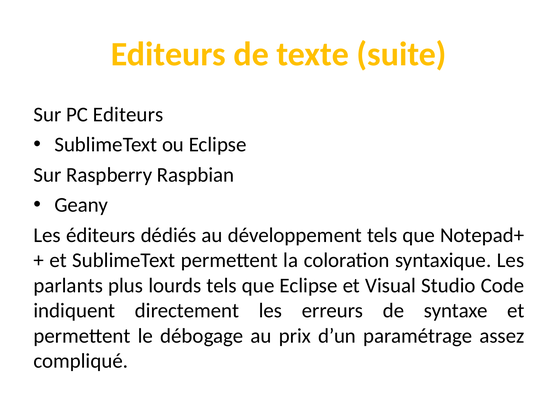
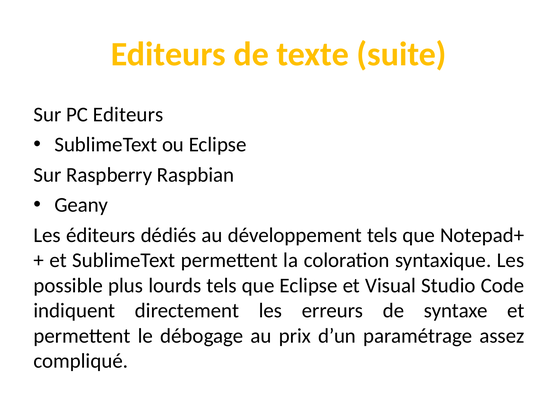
parlants: parlants -> possible
